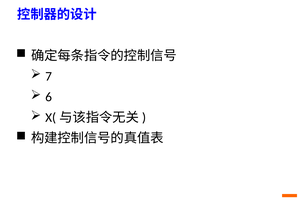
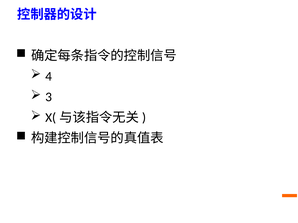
7: 7 -> 4
6: 6 -> 3
